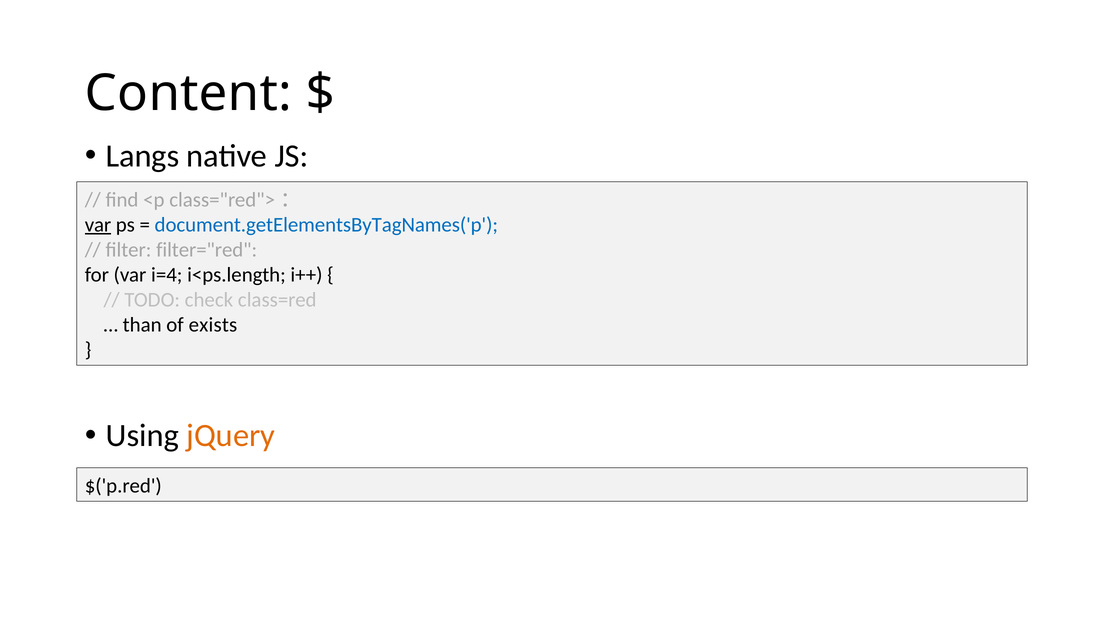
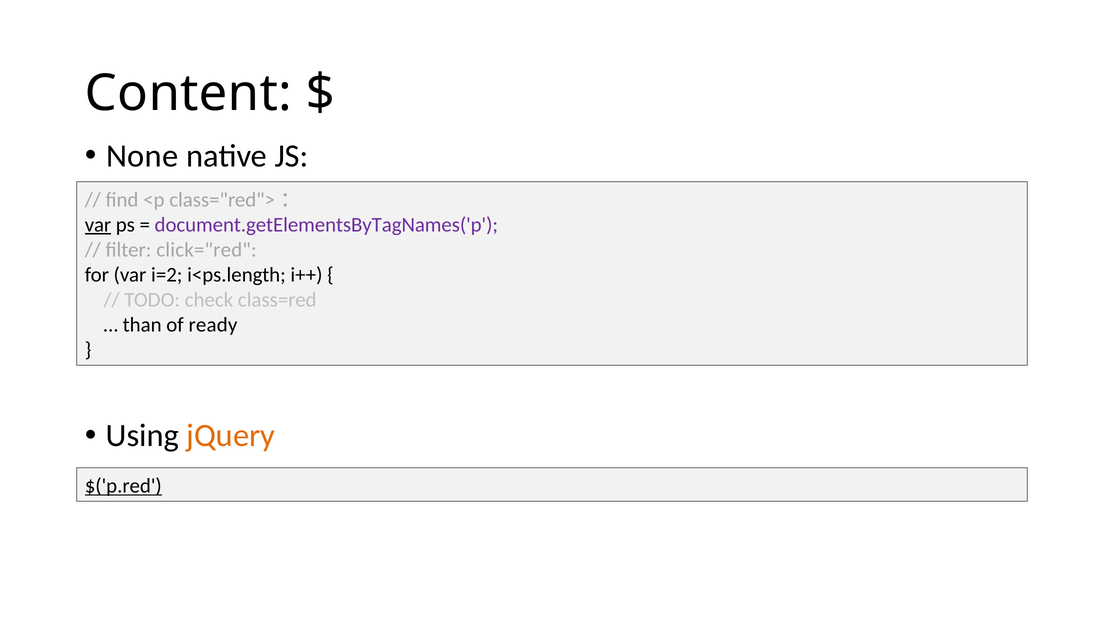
Langs: Langs -> None
document.getElementsByTagNames('p colour: blue -> purple
filter="red: filter="red -> click="red
i=4: i=4 -> i=2
exists: exists -> ready
$('p.red underline: none -> present
